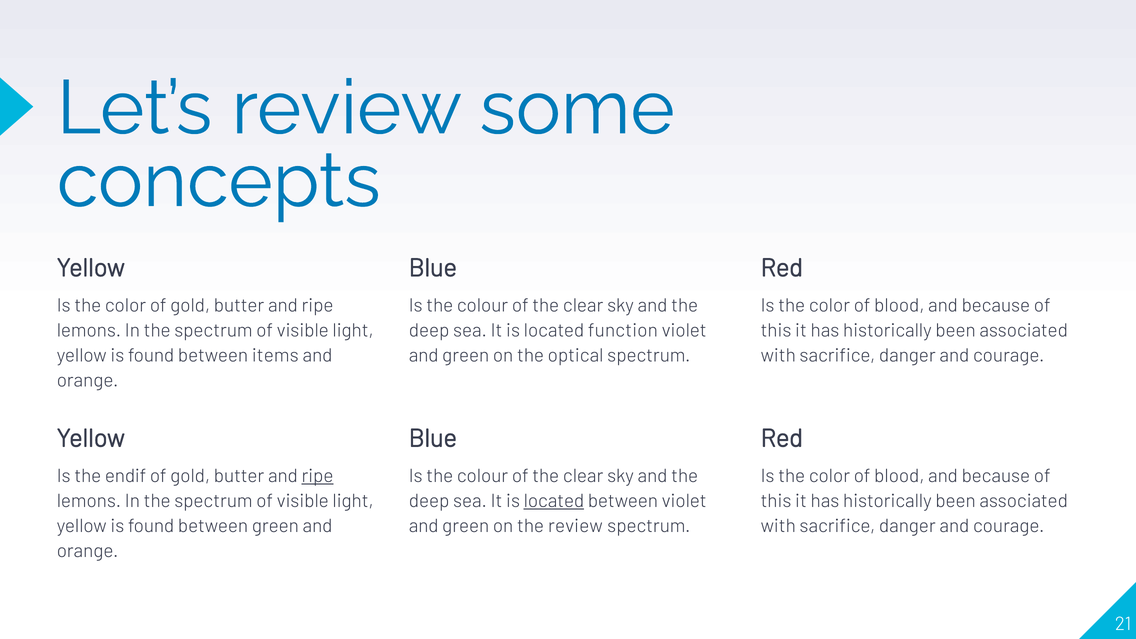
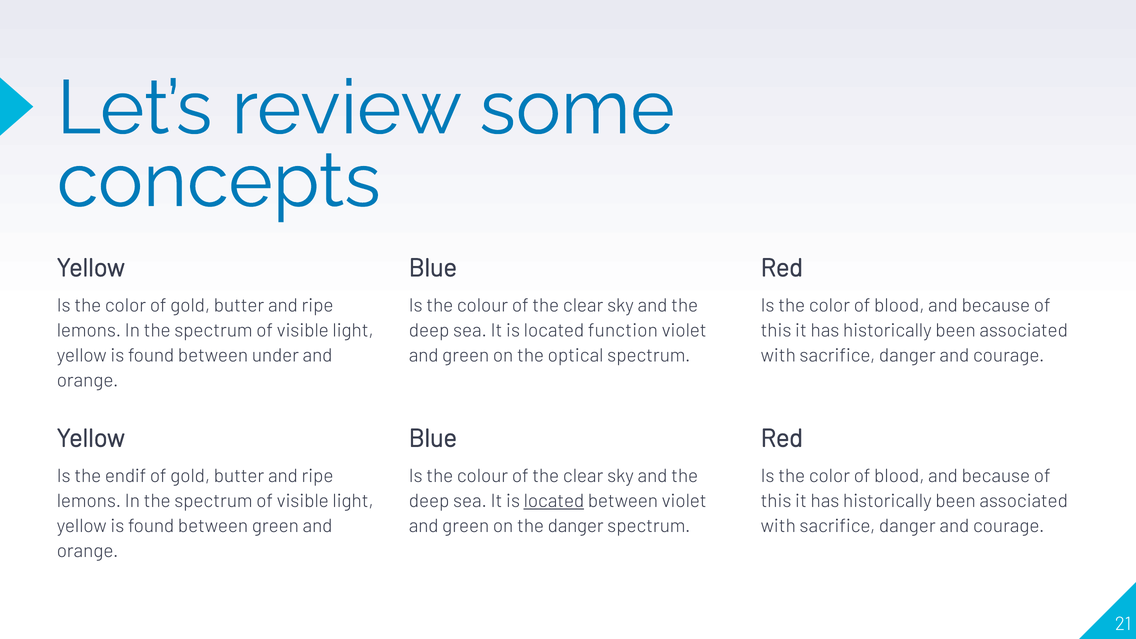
items: items -> under
ripe at (317, 476) underline: present -> none
the review: review -> danger
